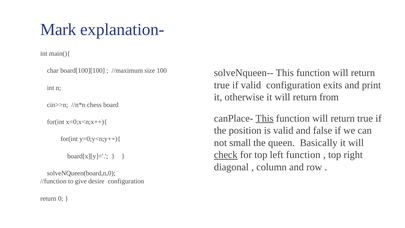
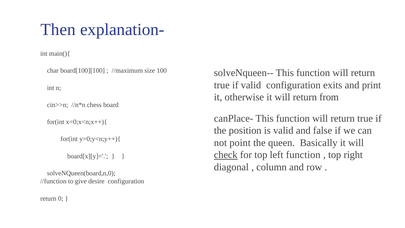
Mark: Mark -> Then
This at (265, 118) underline: present -> none
small: small -> point
